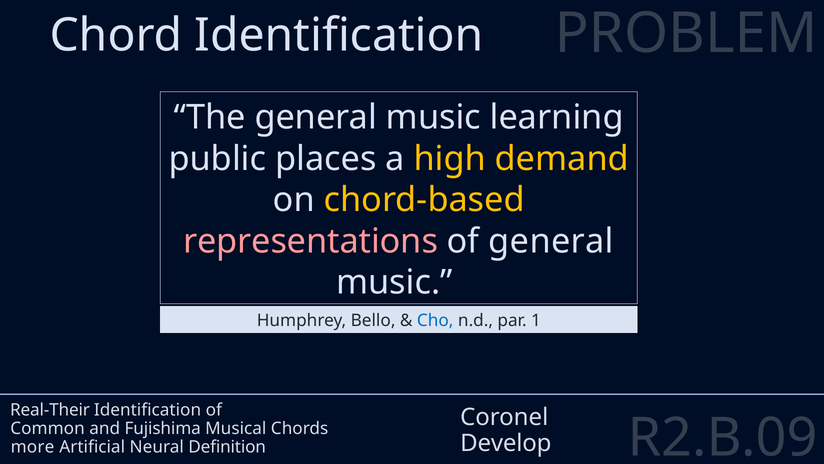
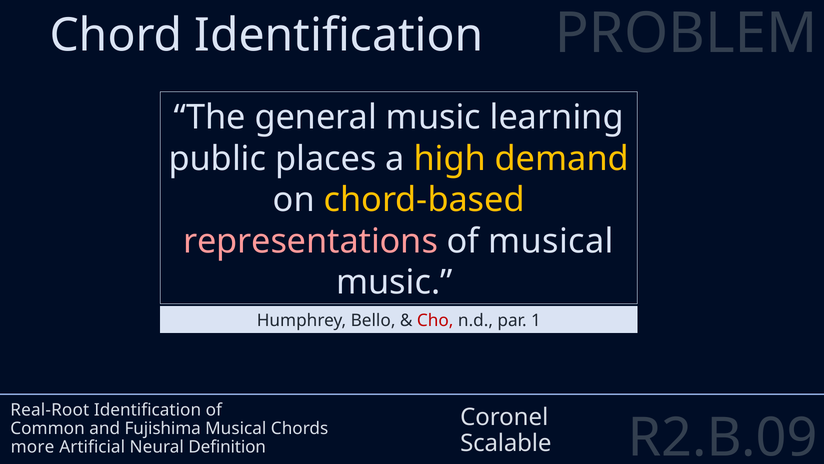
of general: general -> musical
Cho colour: blue -> red
Real-Their: Real-Their -> Real-Root
Develop: Develop -> Scalable
